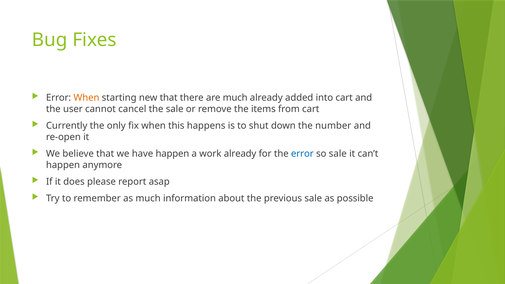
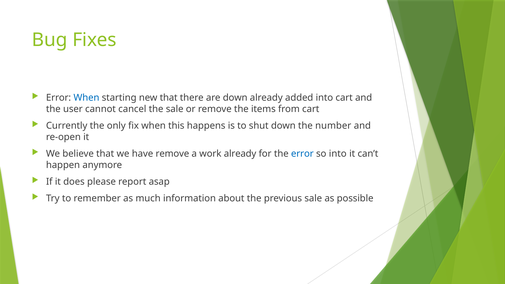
When at (86, 98) colour: orange -> blue
are much: much -> down
have happen: happen -> remove
so sale: sale -> into
